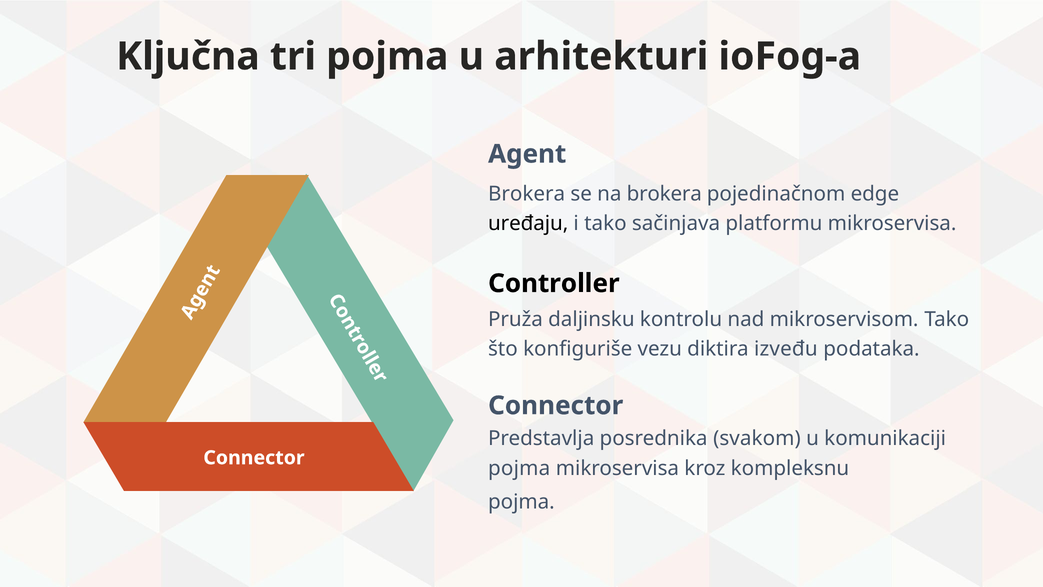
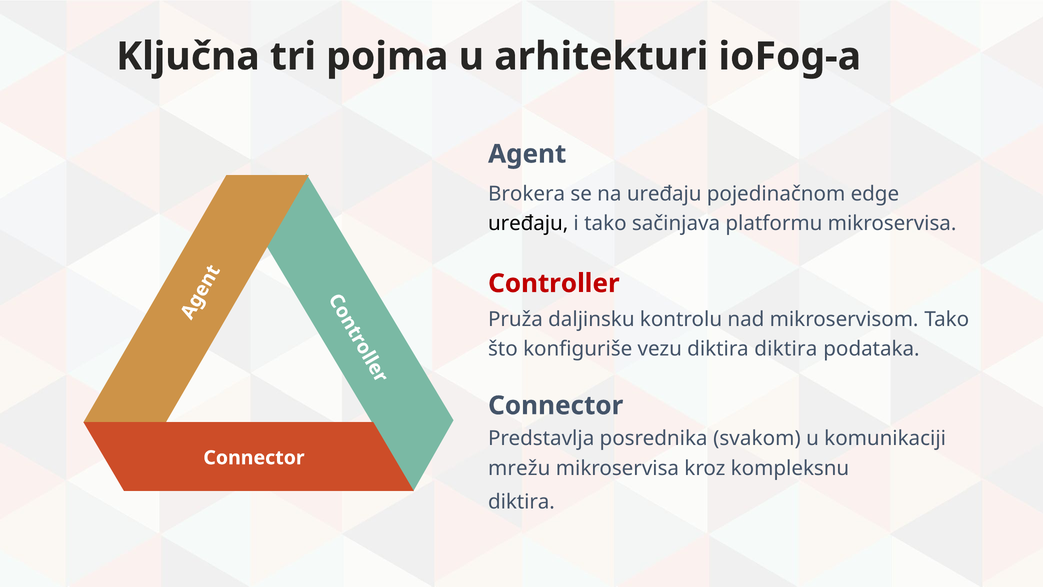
na brokera: brokera -> uređaju
Controller colour: black -> red
diktira izveđu: izveđu -> diktira
pojma at (519, 468): pojma -> mrežu
pojma at (521, 502): pojma -> diktira
